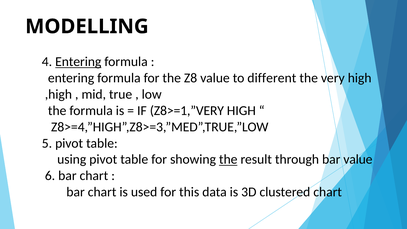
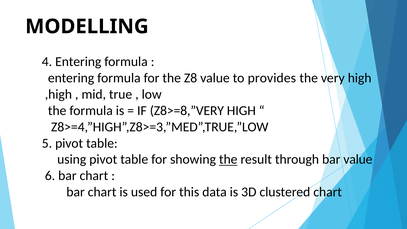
Entering at (78, 62) underline: present -> none
different: different -> provides
Z8>=1,”VERY: Z8>=1,”VERY -> Z8>=8,”VERY
